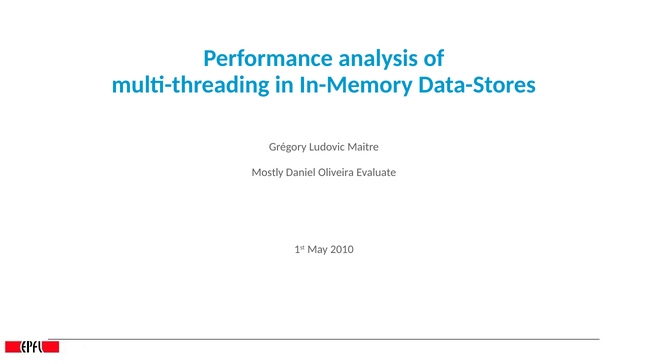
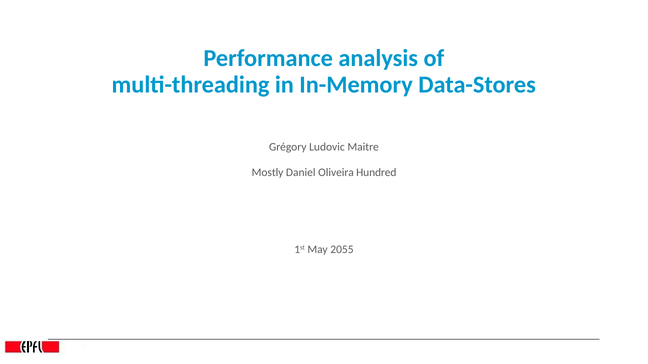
Evaluate: Evaluate -> Hundred
2010: 2010 -> 2055
